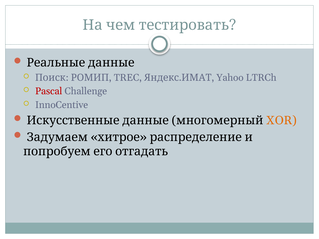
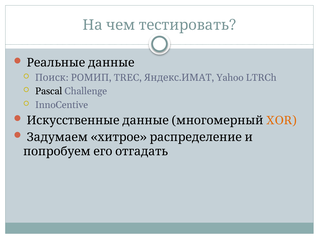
Pascal colour: red -> black
